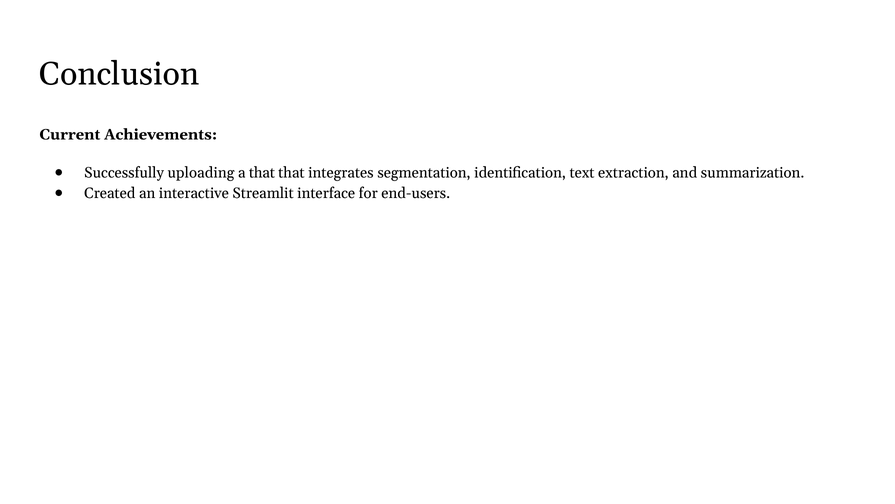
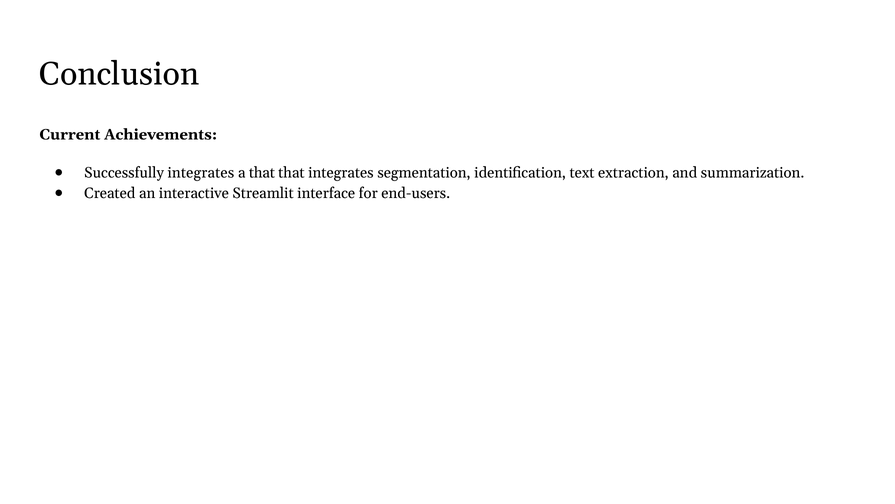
Successfully uploading: uploading -> integrates
